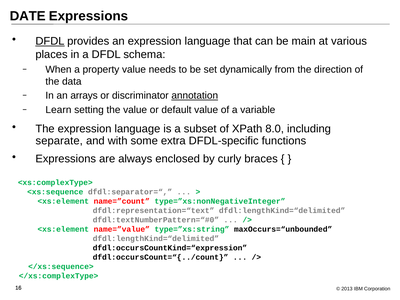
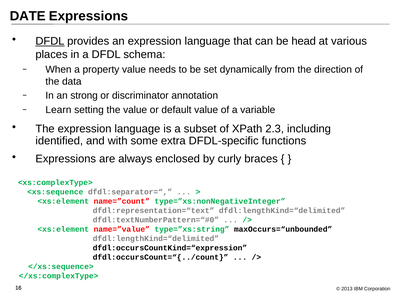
main: main -> head
arrays: arrays -> strong
annotation underline: present -> none
8.0: 8.0 -> 2.3
separate: separate -> identified
